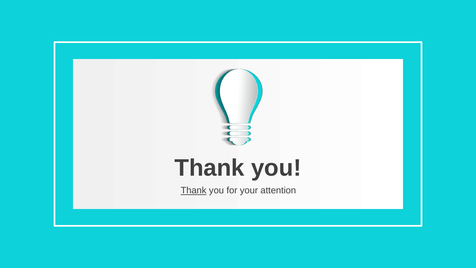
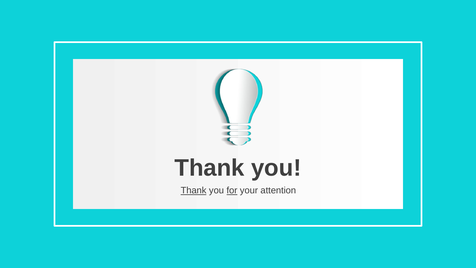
for underline: none -> present
